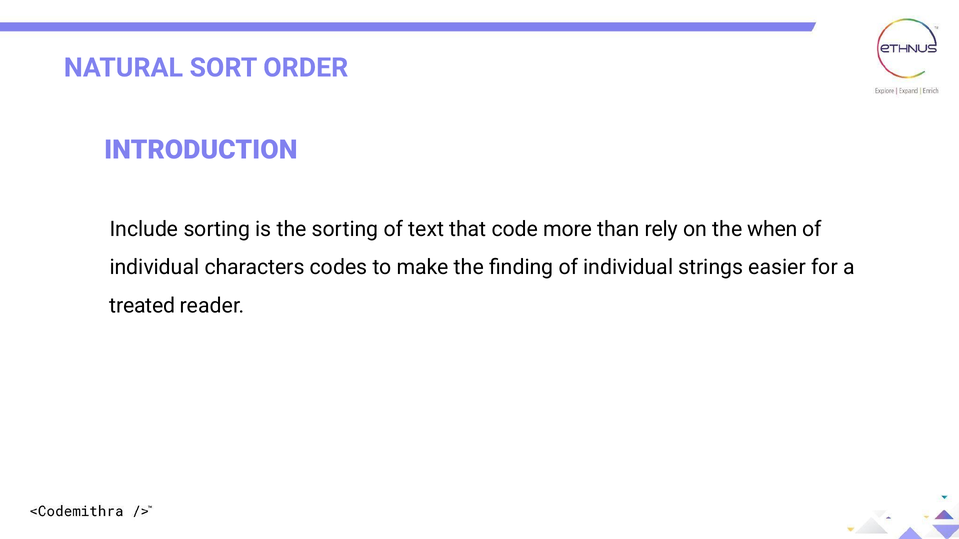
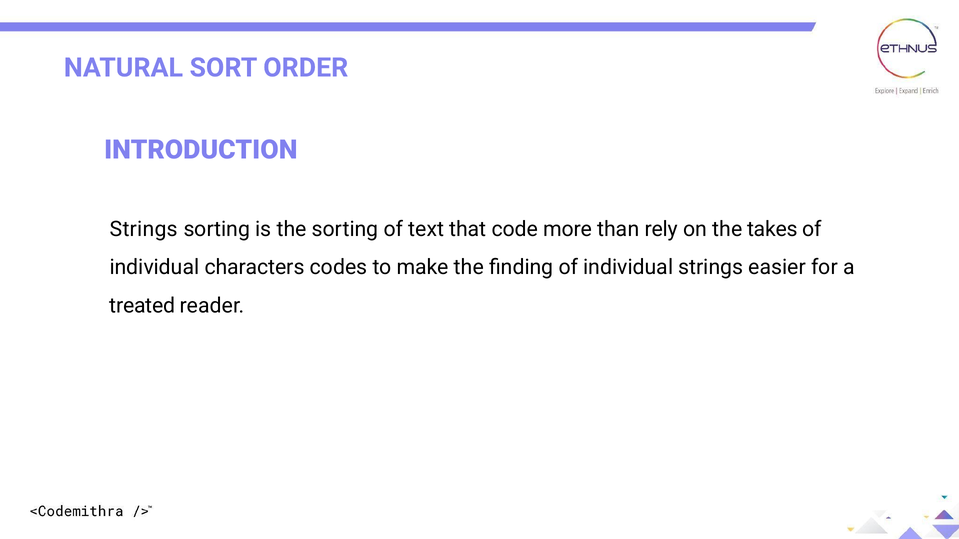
Include at (144, 229): Include -> Strings
when: when -> takes
